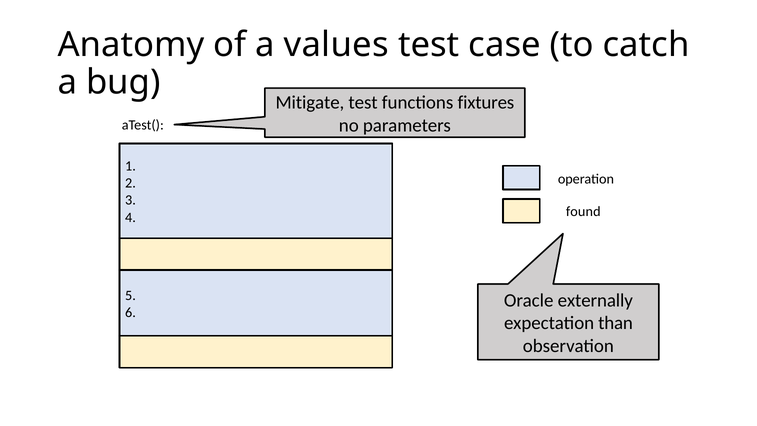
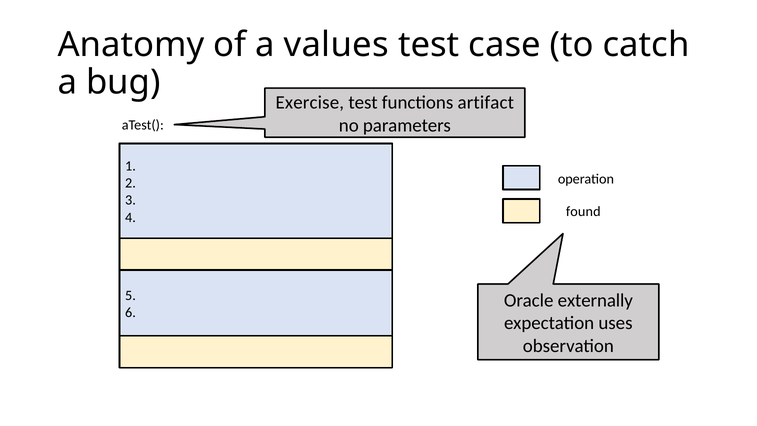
Mitigate: Mitigate -> Exercise
fixtures: fixtures -> artifact
than: than -> uses
